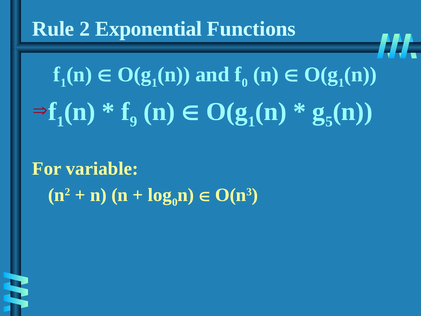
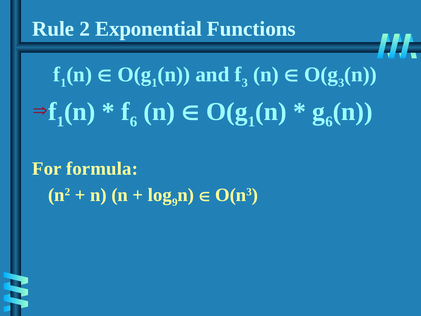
0 at (245, 83): 0 -> 3
1 at (341, 83): 1 -> 3
9 at (134, 122): 9 -> 6
5 at (329, 122): 5 -> 6
variable: variable -> formula
0 at (175, 202): 0 -> 9
